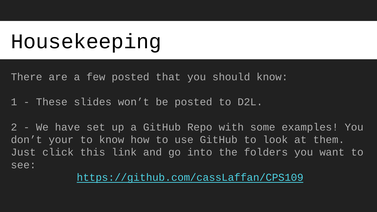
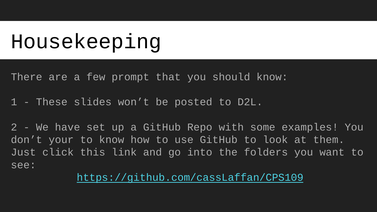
few posted: posted -> prompt
